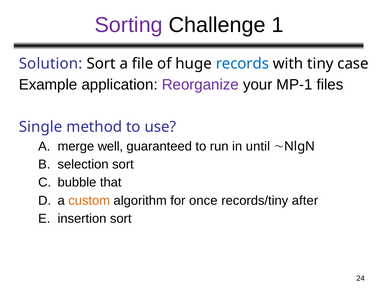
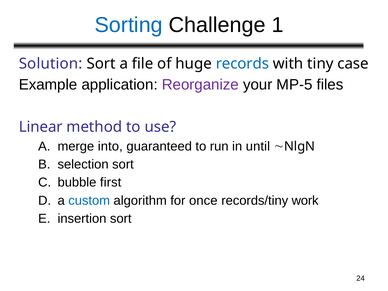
Sorting colour: purple -> blue
MP-1: MP-1 -> MP-5
Single: Single -> Linear
well: well -> into
that: that -> first
custom colour: orange -> blue
after: after -> work
